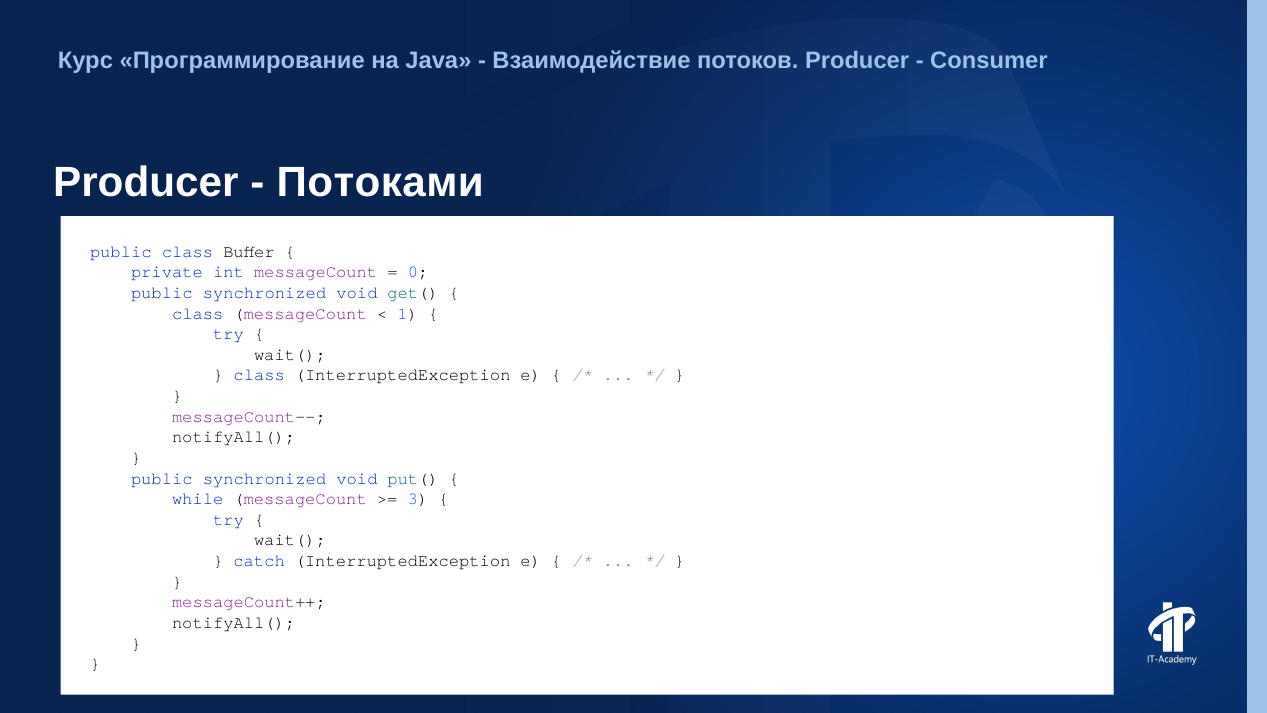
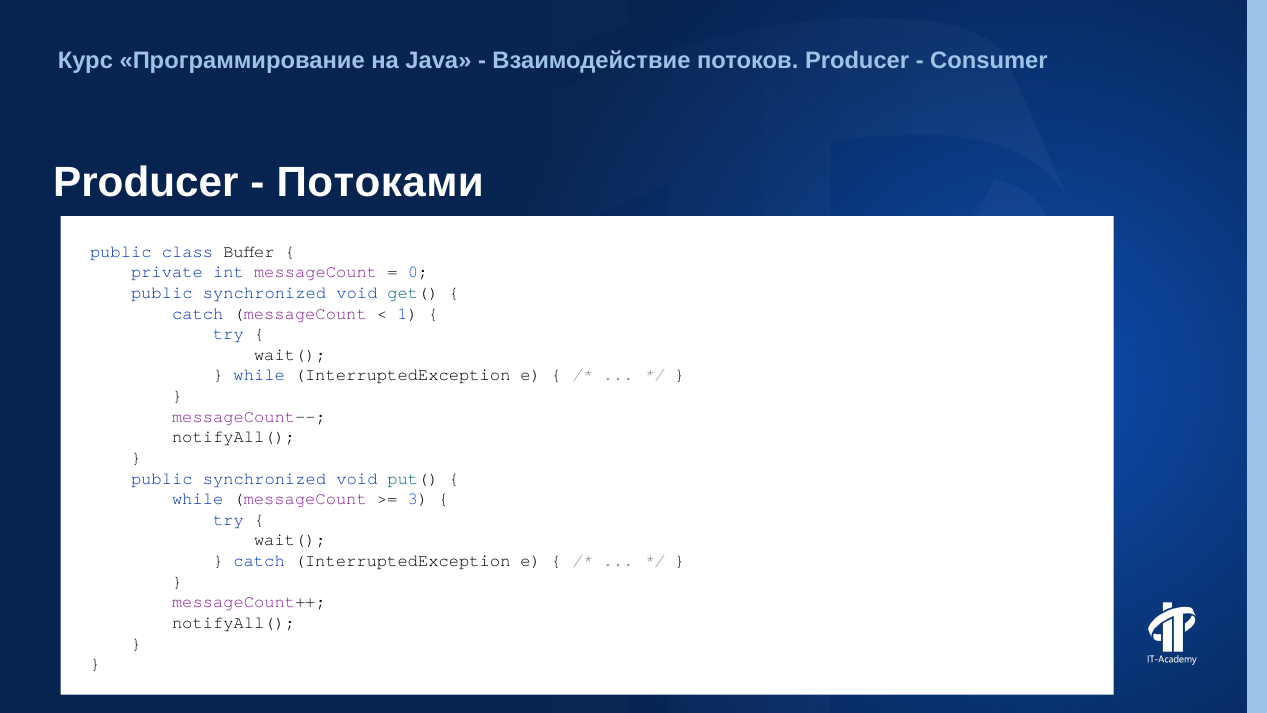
class at (198, 313): class -> catch
class at (259, 375): class -> while
